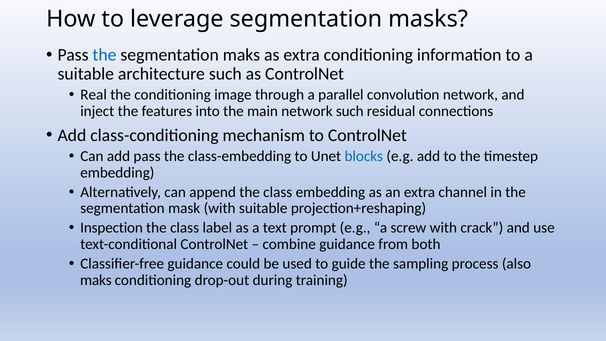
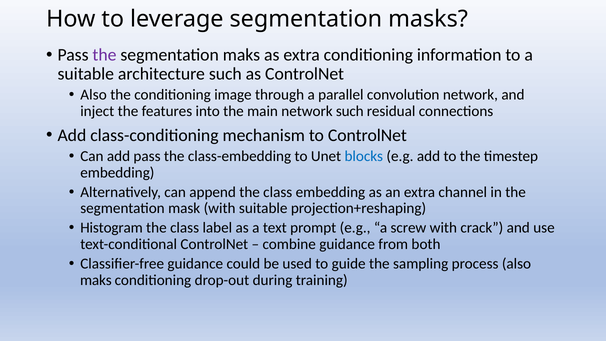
the at (104, 55) colour: blue -> purple
Real at (94, 95): Real -> Also
Inspection: Inspection -> Histogram
